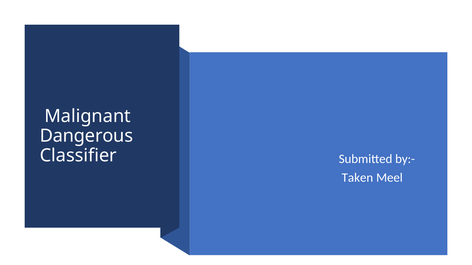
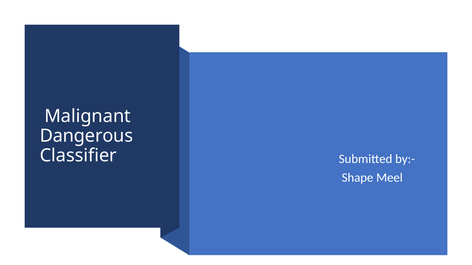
Taken: Taken -> Shape
